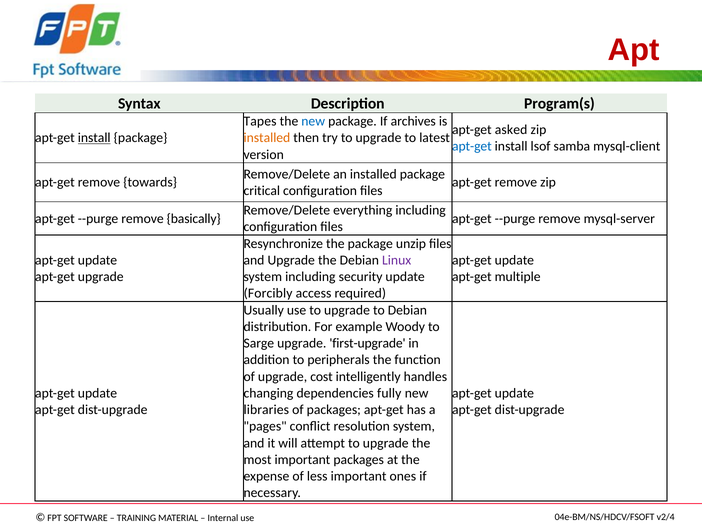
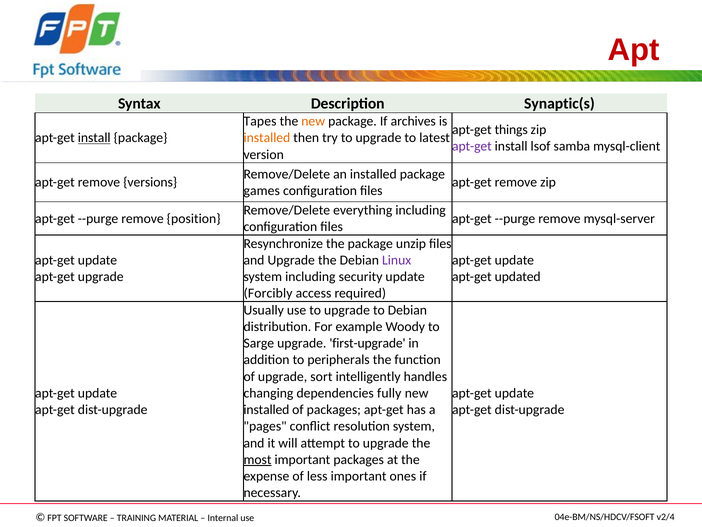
Program(s: Program(s -> Synaptic(s
new at (313, 121) colour: blue -> orange
asked: asked -> things
apt-get at (472, 146) colour: blue -> purple
towards: towards -> versions
critical: critical -> games
basically: basically -> position
multiple: multiple -> updated
cost: cost -> sort
libraries at (266, 409): libraries -> installed
most underline: none -> present
